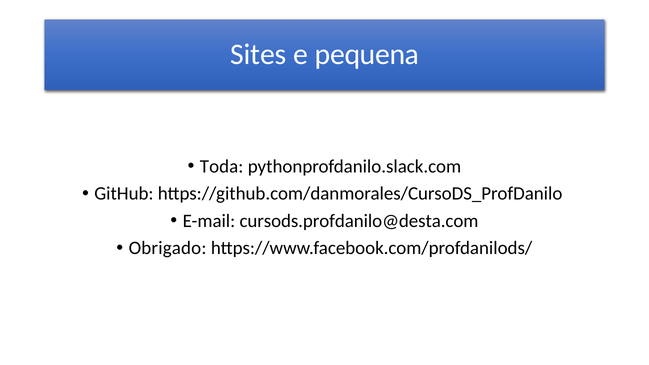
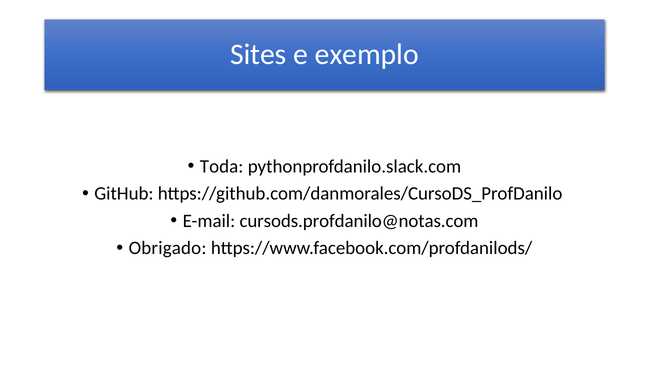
pequena: pequena -> exemplo
cursods.profdanilo@desta.com: cursods.profdanilo@desta.com -> cursods.profdanilo@notas.com
